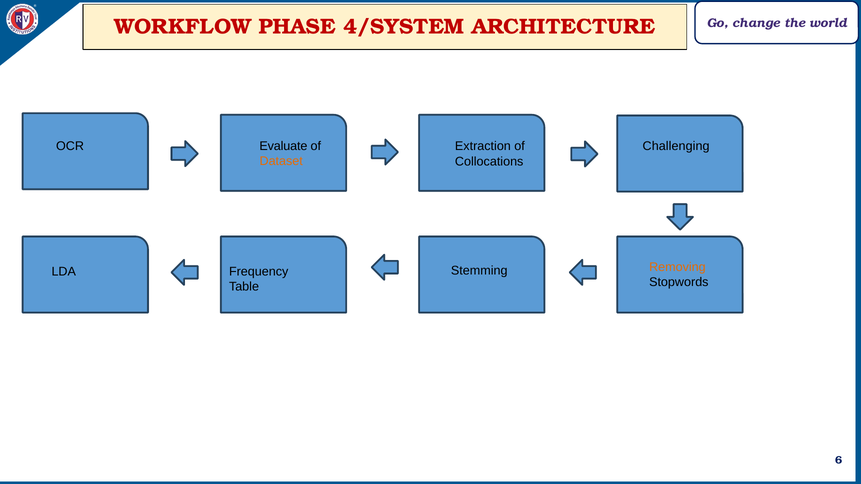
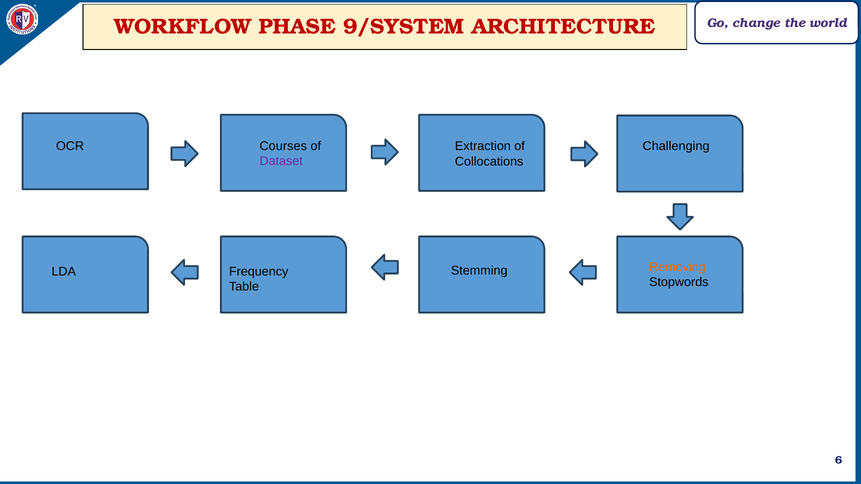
4/SYSTEM: 4/SYSTEM -> 9/SYSTEM
Evaluate: Evaluate -> Courses
Dataset colour: orange -> purple
